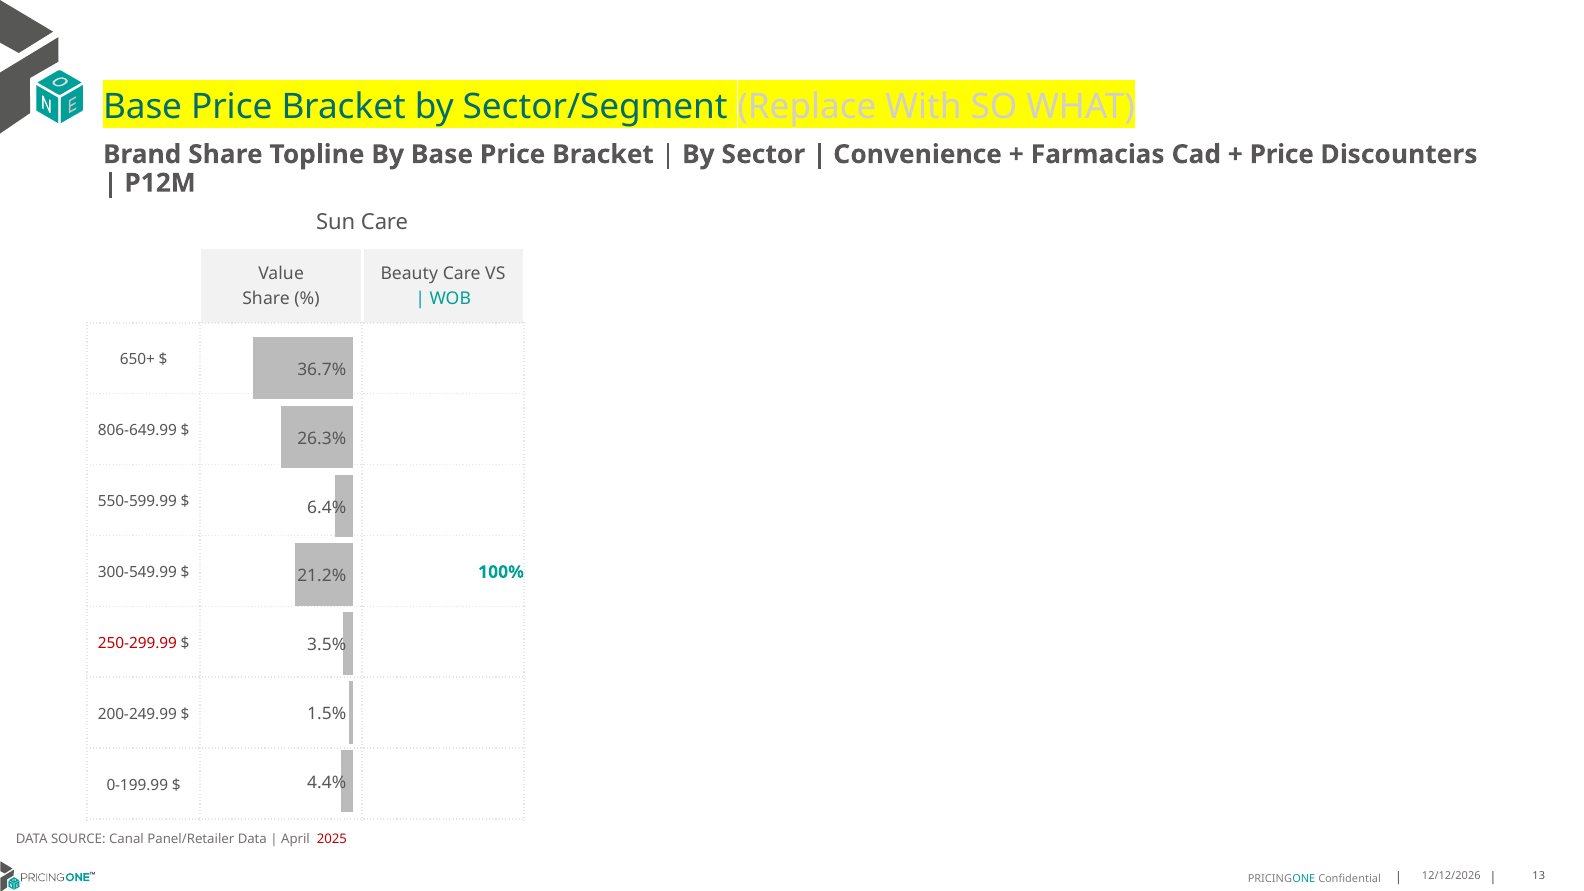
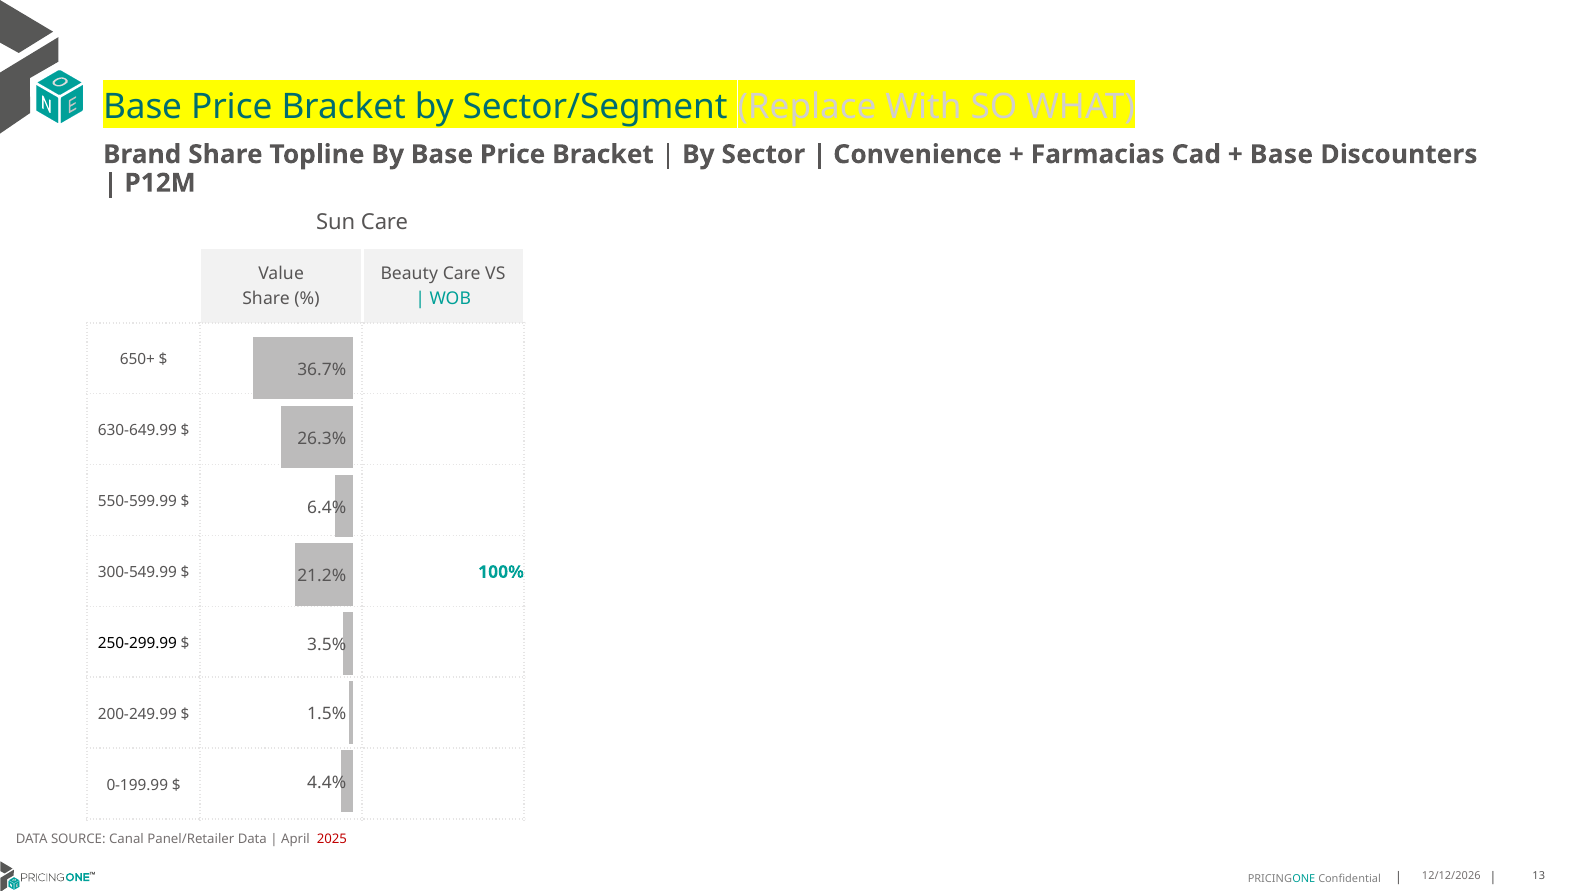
Price at (1282, 154): Price -> Base
806-649.99: 806-649.99 -> 630-649.99
250-299.99 colour: red -> black
